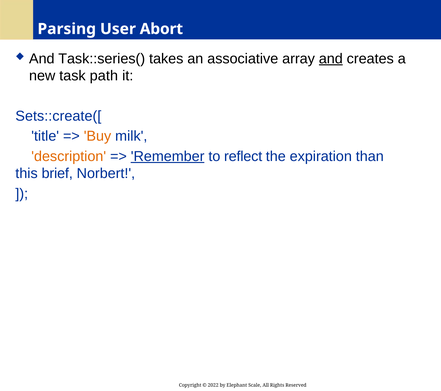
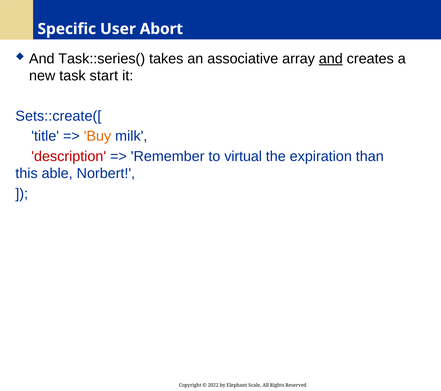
Parsing: Parsing -> Specific
path: path -> start
description colour: orange -> red
Remember underline: present -> none
reflect: reflect -> virtual
brief: brief -> able
